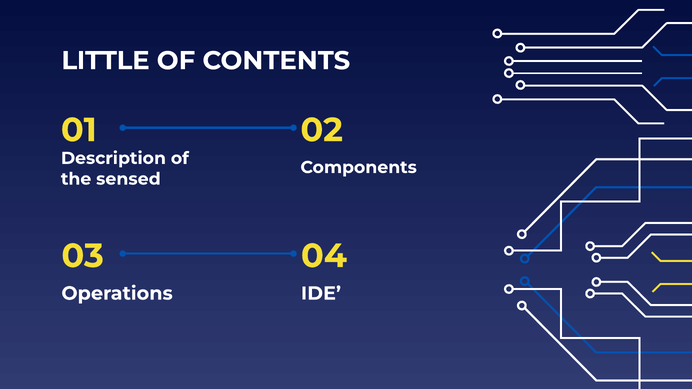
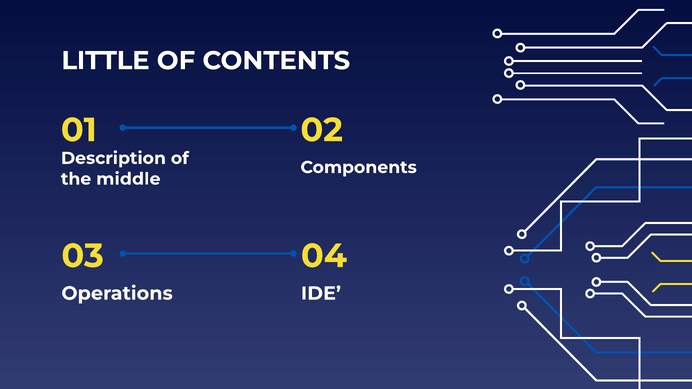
sensed: sensed -> middle
